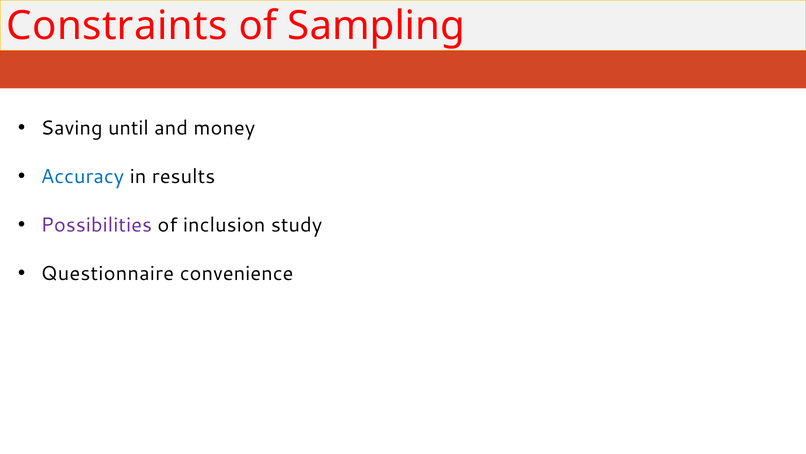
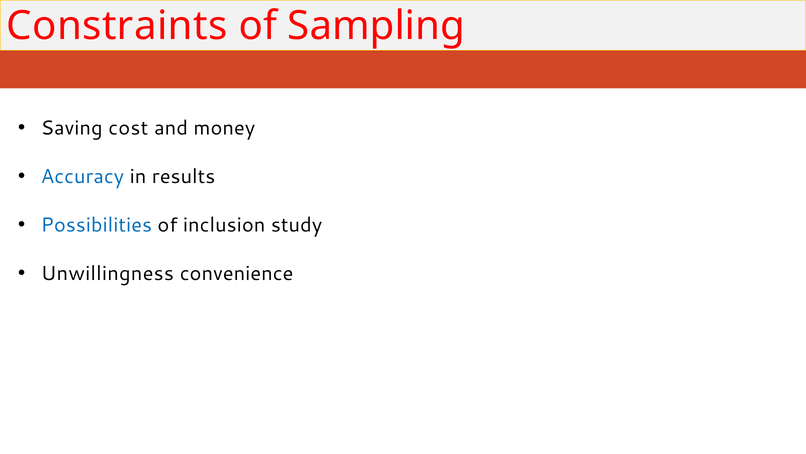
until: until -> cost
Possibilities colour: purple -> blue
Questionnaire: Questionnaire -> Unwillingness
